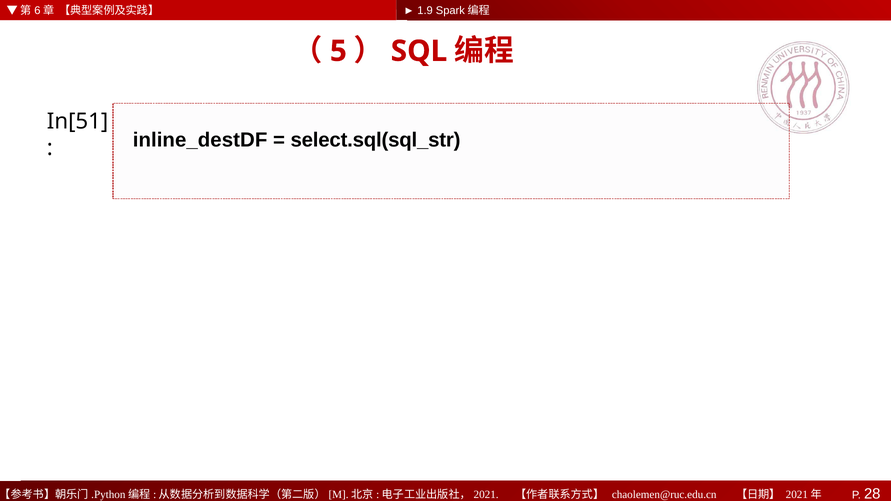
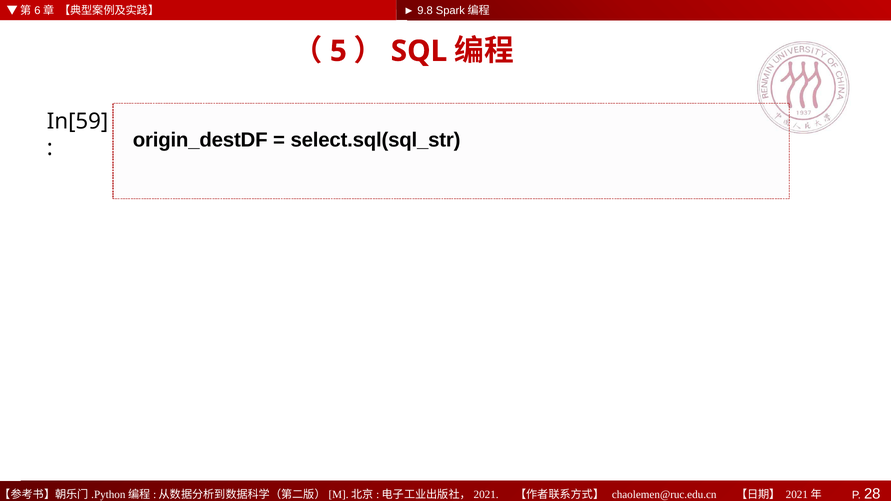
1.9: 1.9 -> 9.8
In[51: In[51 -> In[59
inline_destDF: inline_destDF -> origin_destDF
